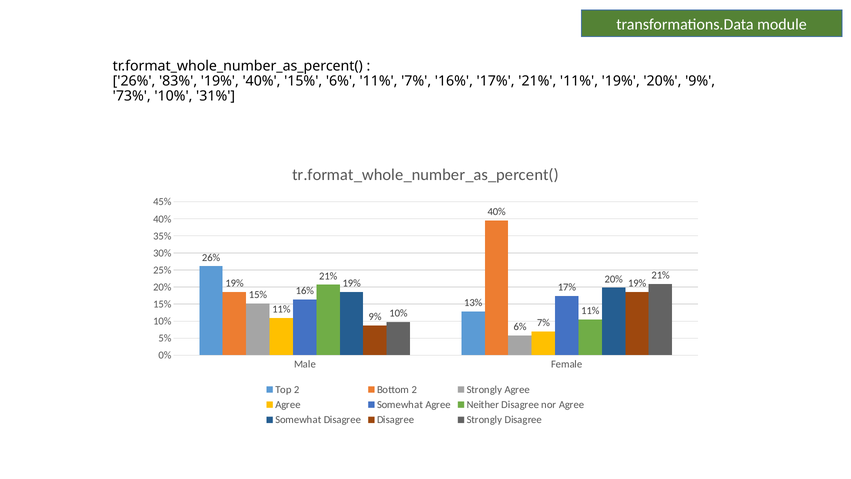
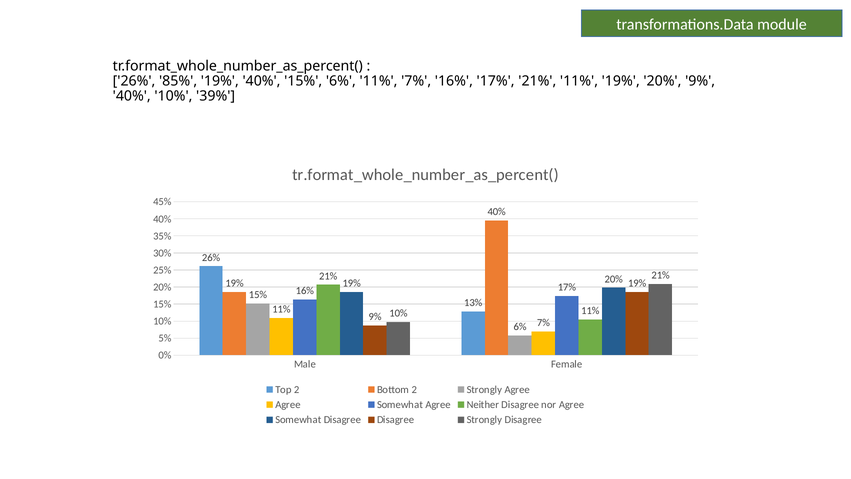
83%: 83% -> 85%
73% at (132, 96): 73% -> 40%
31%: 31% -> 39%
